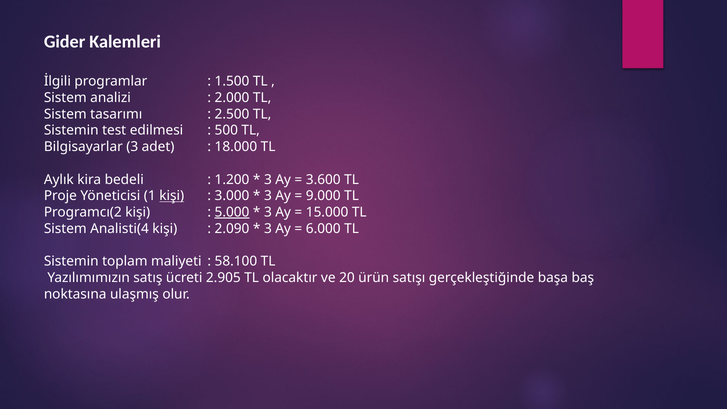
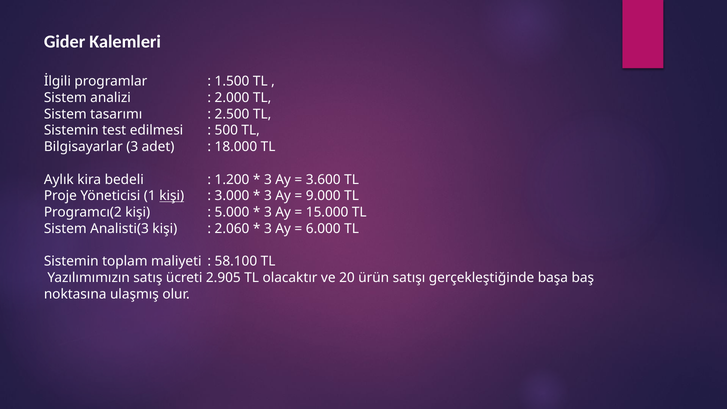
5.000 underline: present -> none
Analisti(4: Analisti(4 -> Analisti(3
2.090: 2.090 -> 2.060
